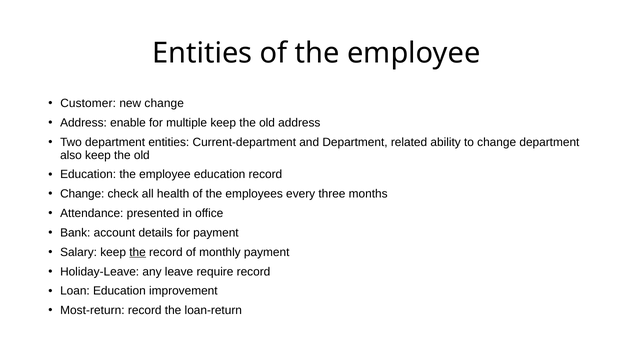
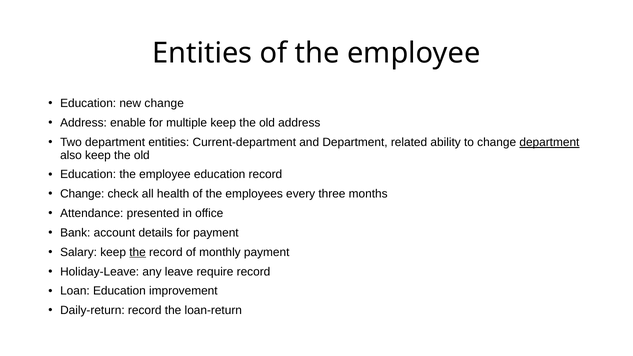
Customer at (88, 103): Customer -> Education
department at (549, 142) underline: none -> present
Most-return: Most-return -> Daily-return
